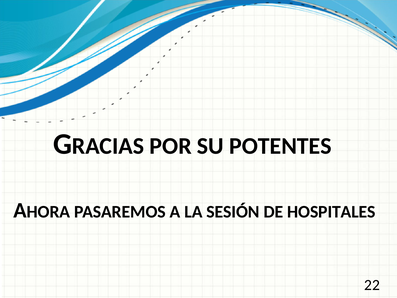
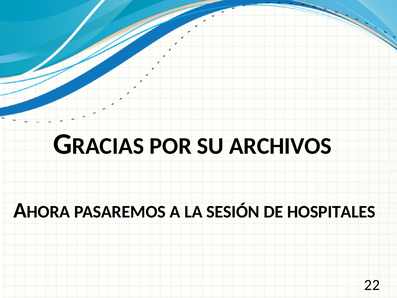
POTENTES: POTENTES -> ARCHIVOS
